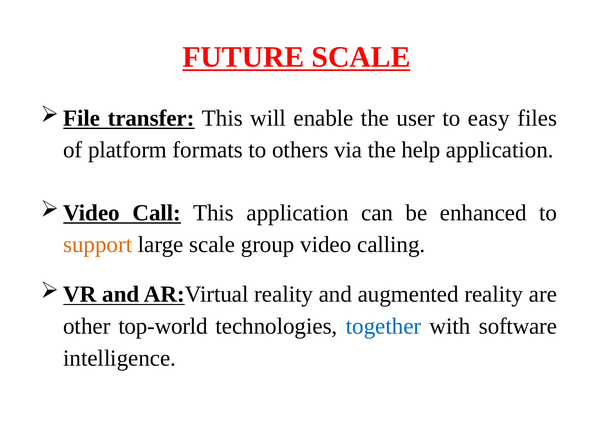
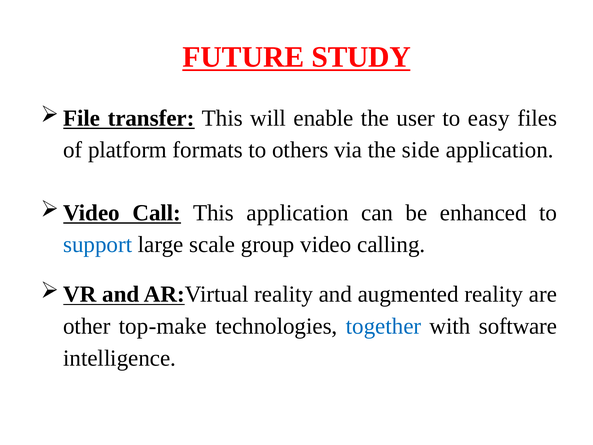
FUTURE SCALE: SCALE -> STUDY
help: help -> side
support colour: orange -> blue
top-world: top-world -> top-make
